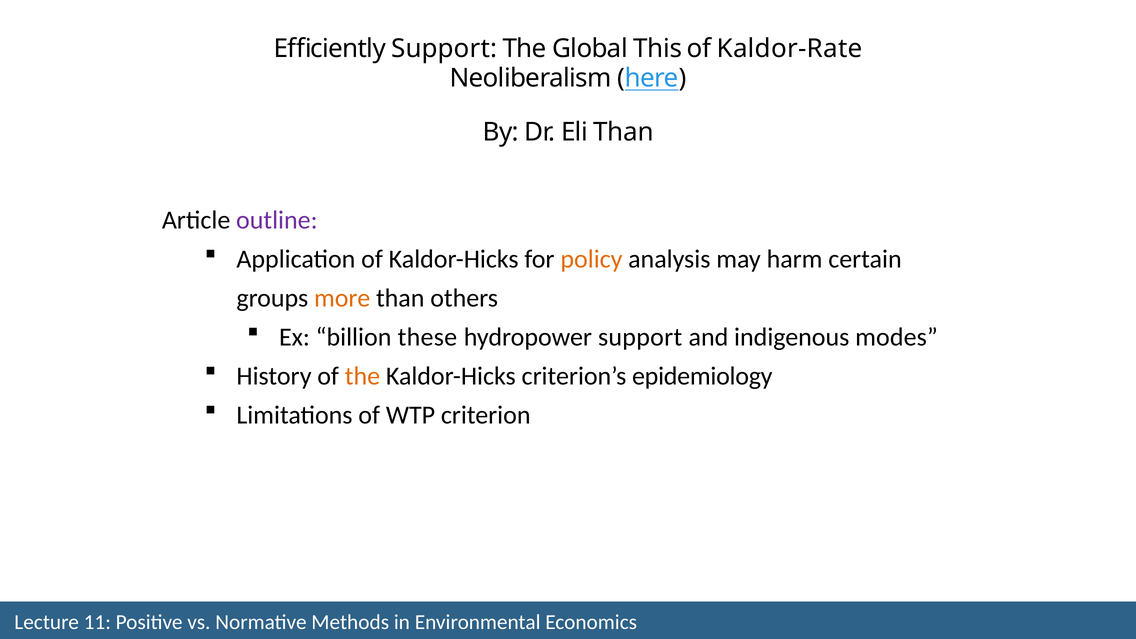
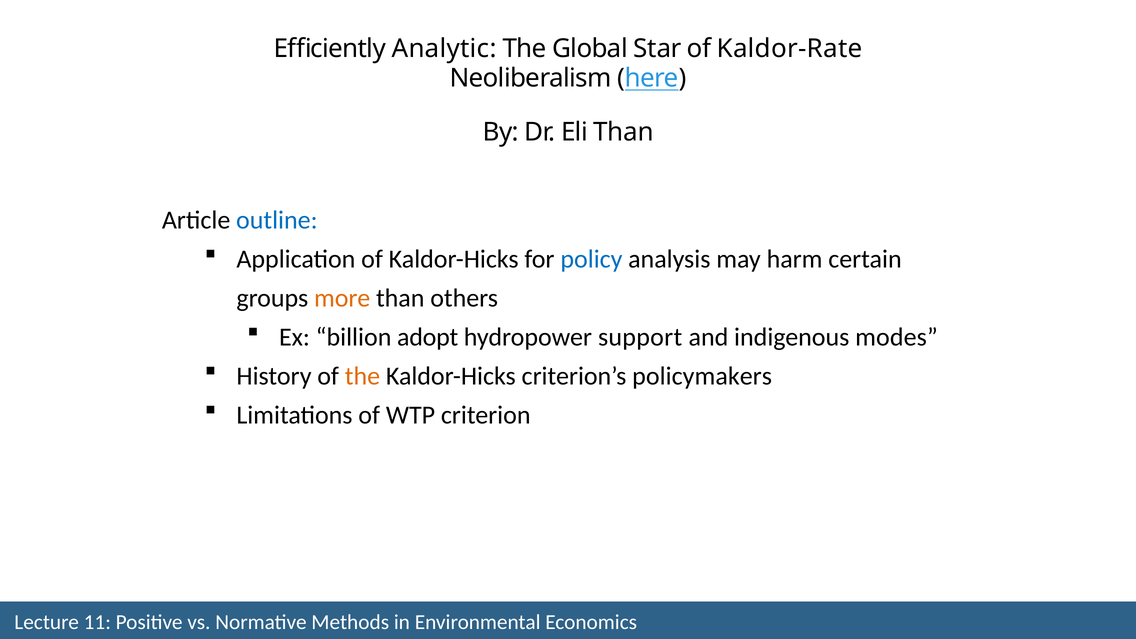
Efficiently Support: Support -> Analytic
This: This -> Star
outline colour: purple -> blue
policy colour: orange -> blue
these: these -> adopt
epidemiology: epidemiology -> policymakers
